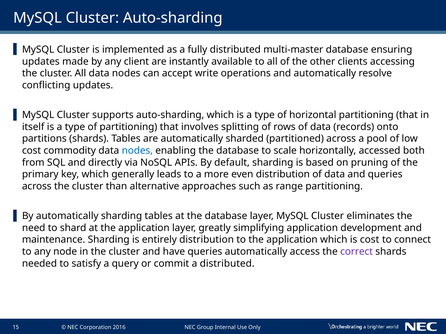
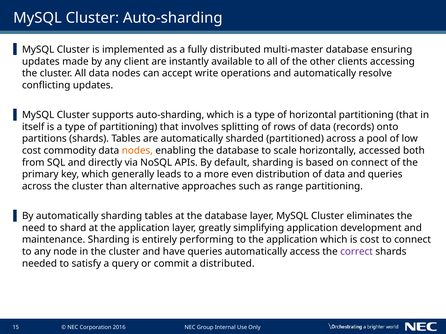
nodes at (137, 151) colour: blue -> orange
on pruning: pruning -> connect
entirely distribution: distribution -> performing
